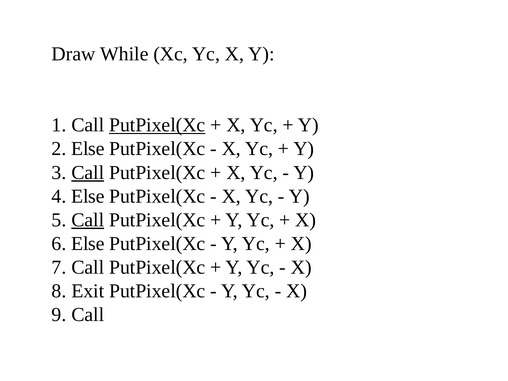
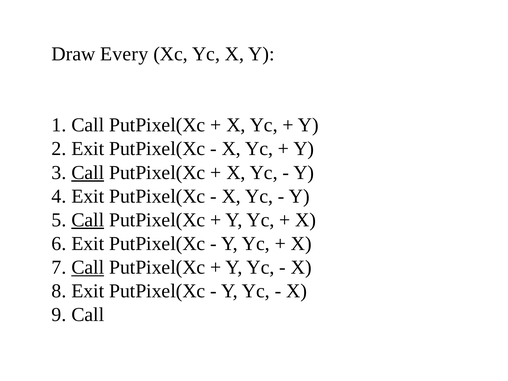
While: While -> Every
PutPixel(Xc at (157, 125) underline: present -> none
2 Else: Else -> Exit
4 Else: Else -> Exit
6 Else: Else -> Exit
Call at (88, 267) underline: none -> present
